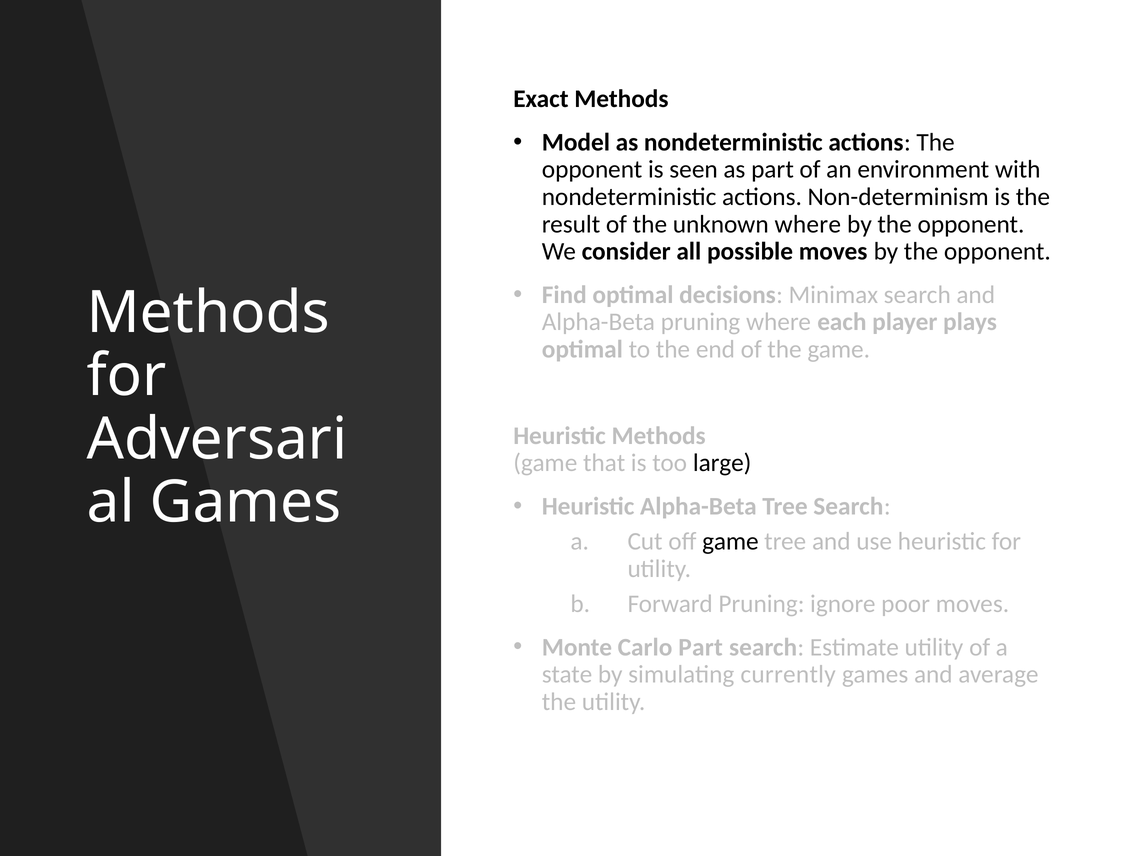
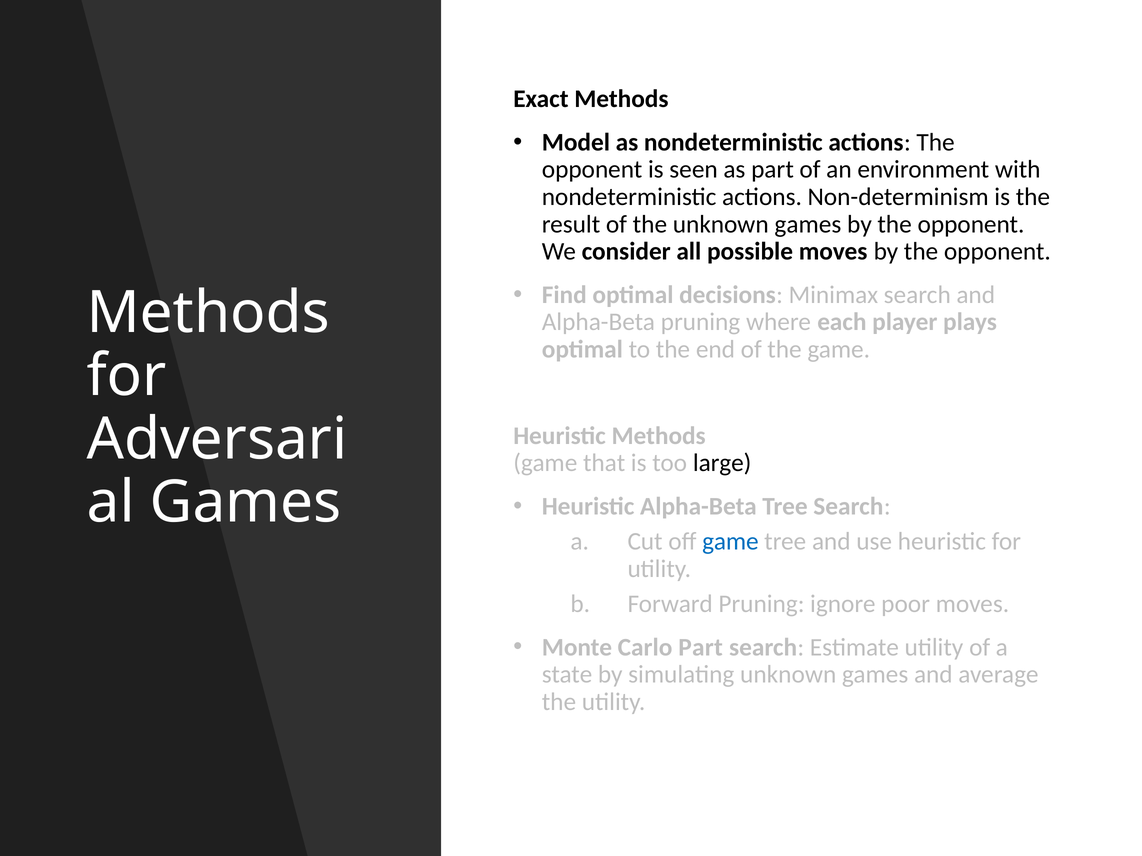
the unknown where: where -> games
game at (730, 542) colour: black -> blue
simulating currently: currently -> unknown
